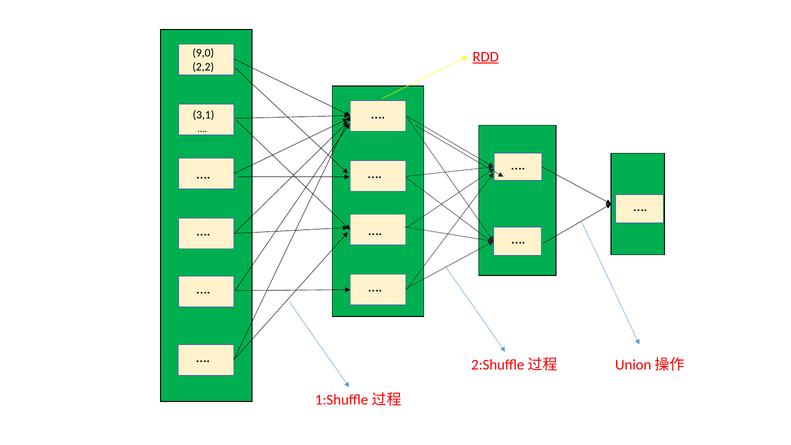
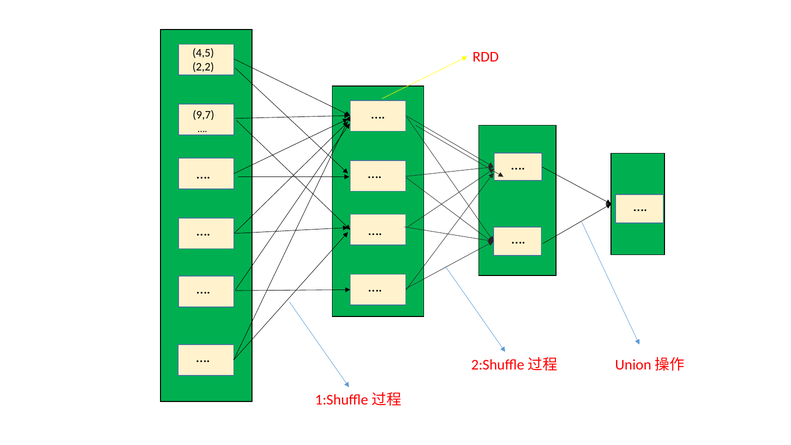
9,0: 9,0 -> 4,5
RDD underline: present -> none
3,1: 3,1 -> 9,7
